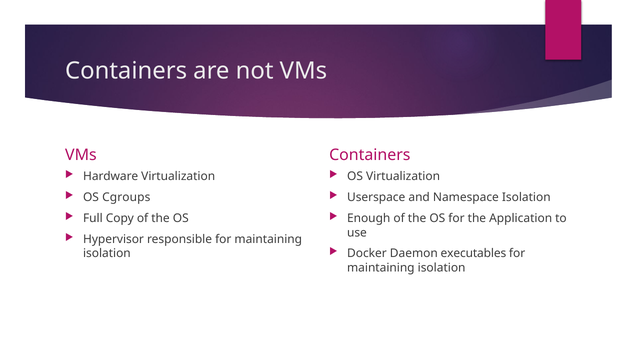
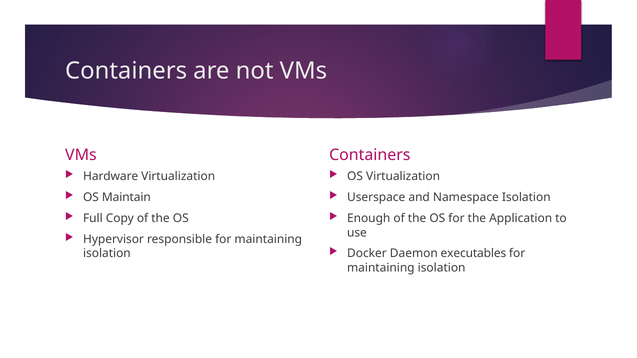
Cgroups: Cgroups -> Maintain
